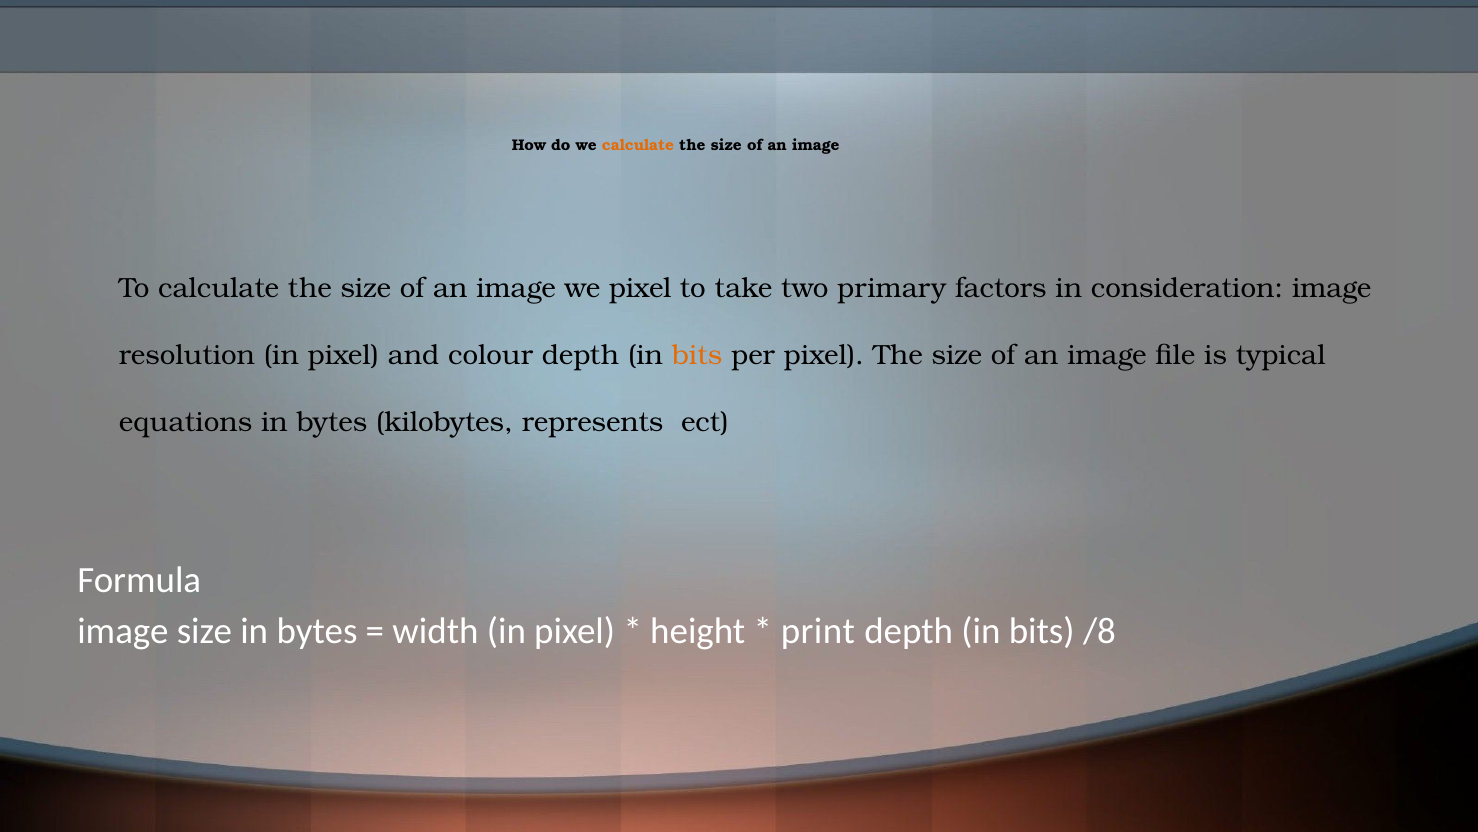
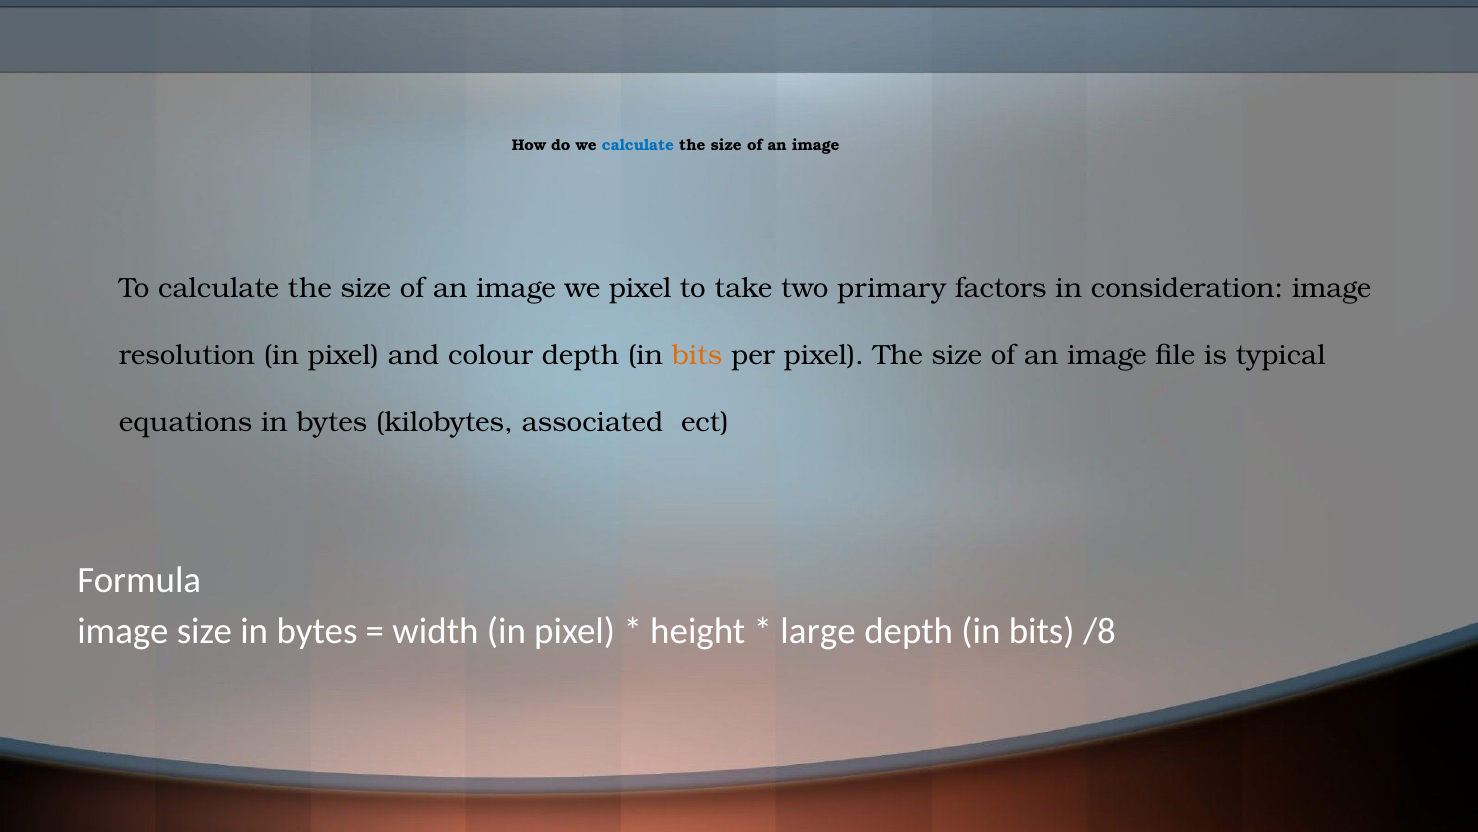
calculate at (638, 145) colour: orange -> blue
represents: represents -> associated
print: print -> large
